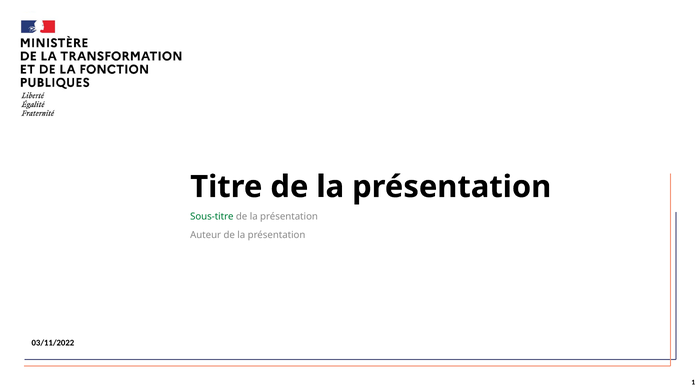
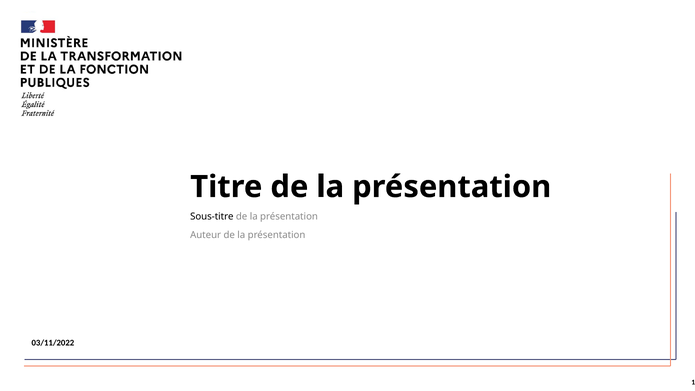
Sous-titre colour: green -> black
